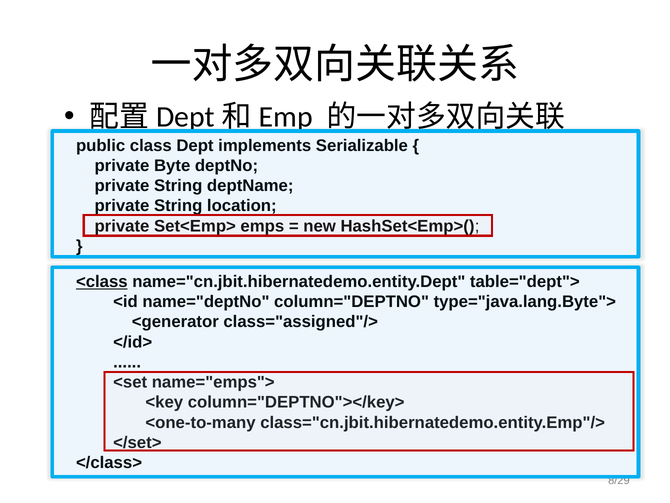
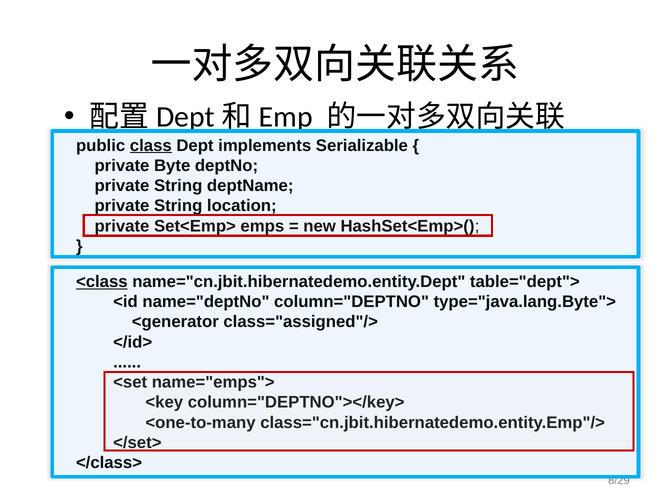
class underline: none -> present
